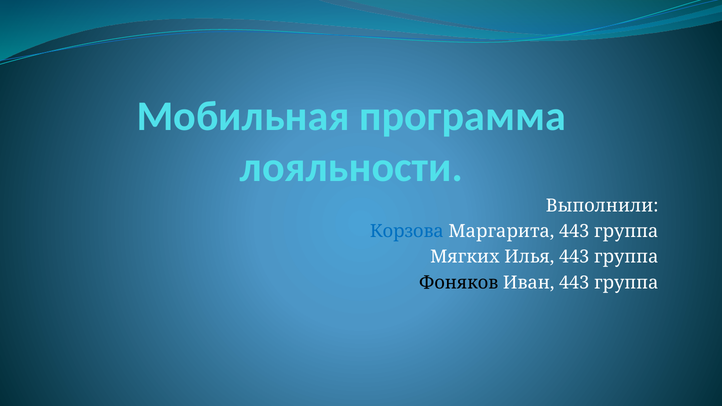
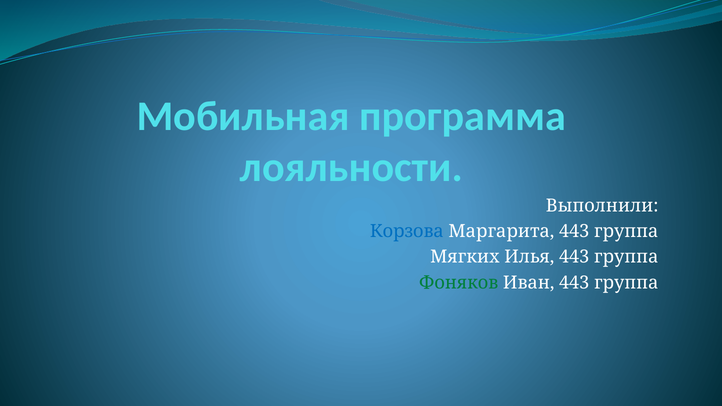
Фоняков colour: black -> green
